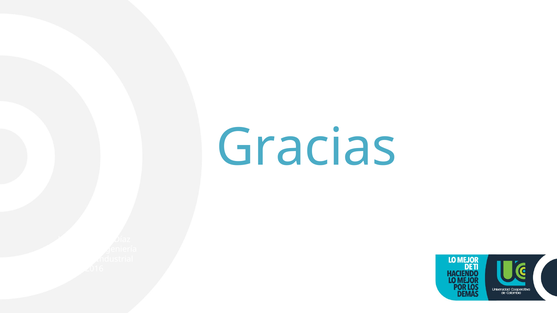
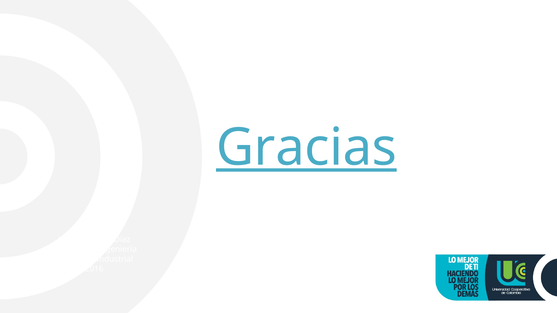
Gracias underline: none -> present
